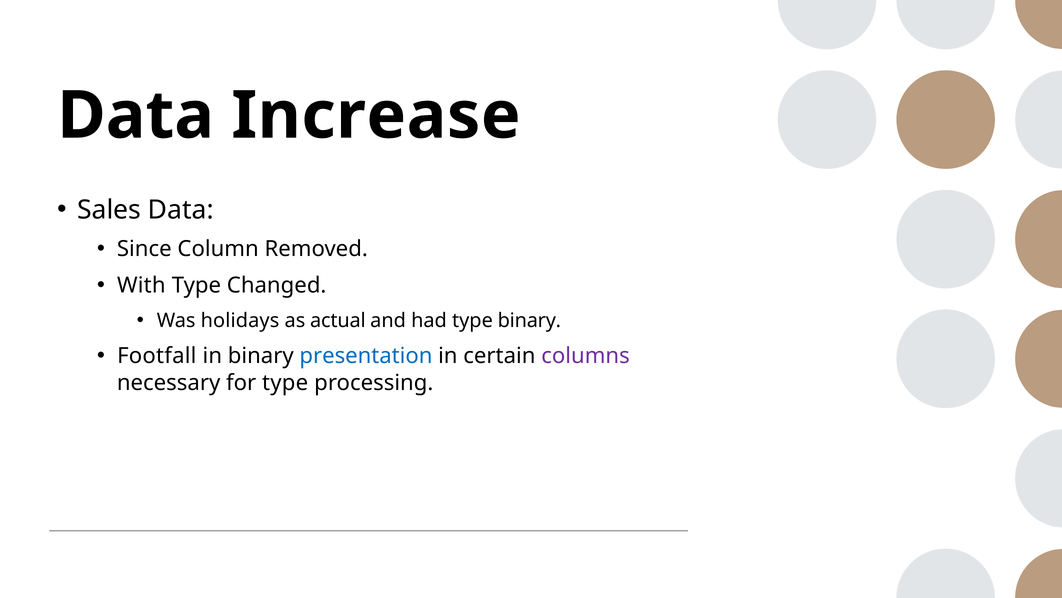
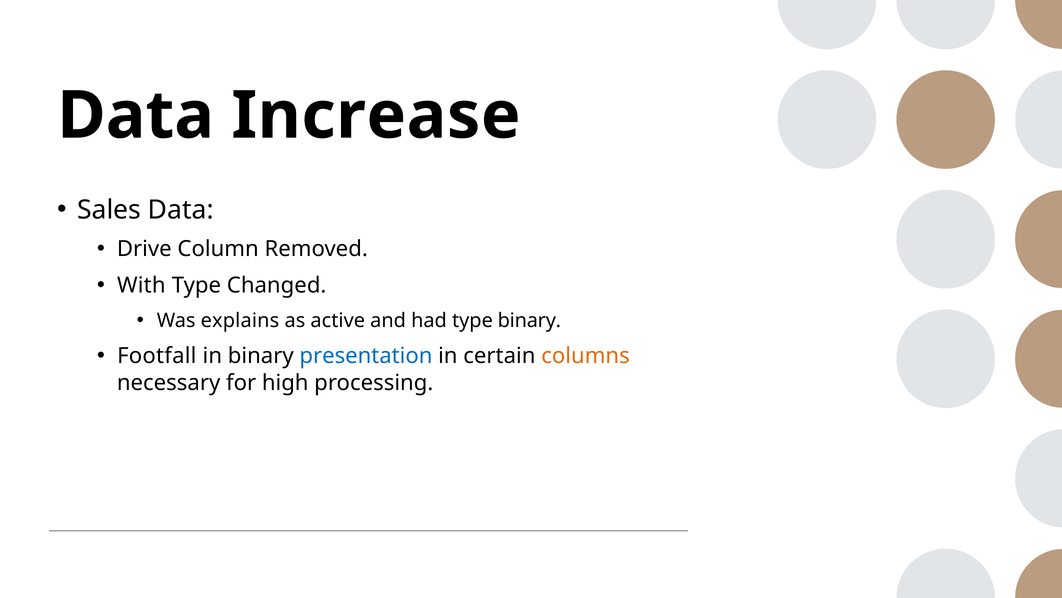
Since: Since -> Drive
holidays: holidays -> explains
actual: actual -> active
columns colour: purple -> orange
for type: type -> high
